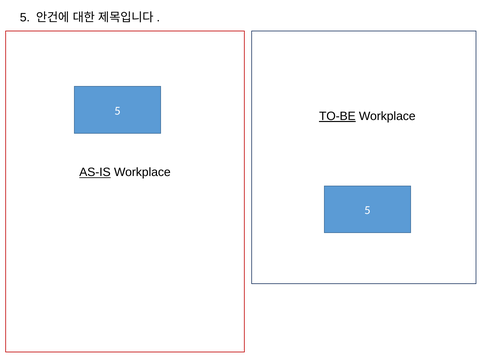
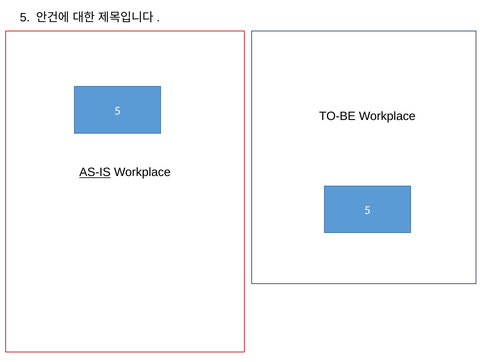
TO-BE underline: present -> none
